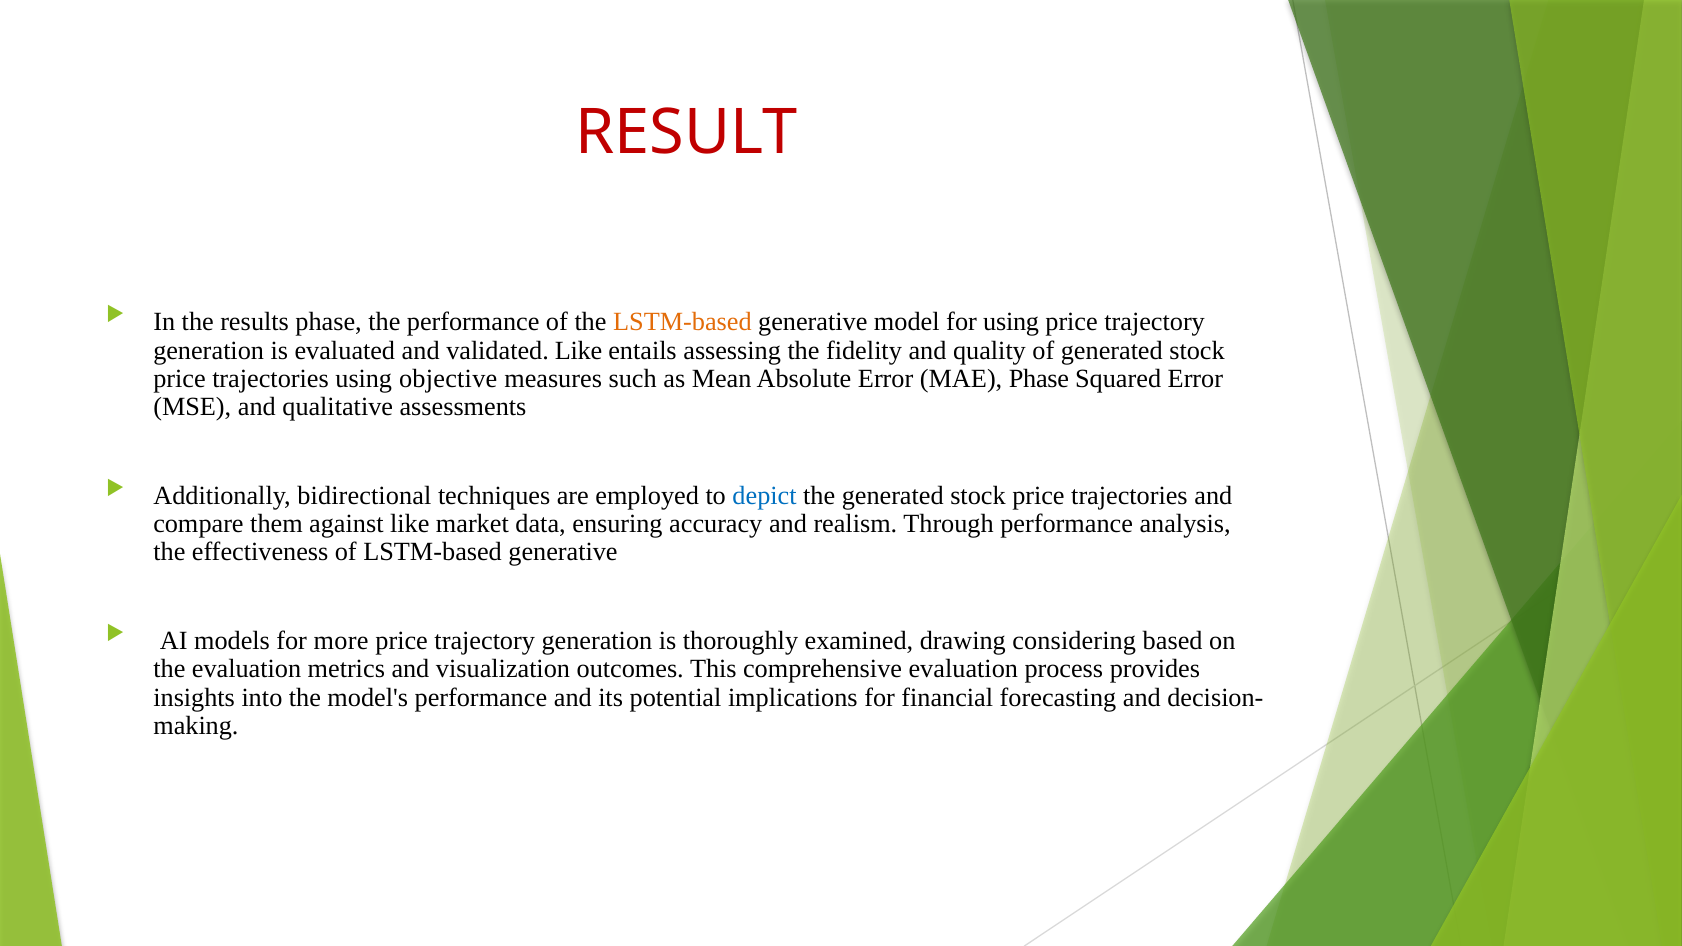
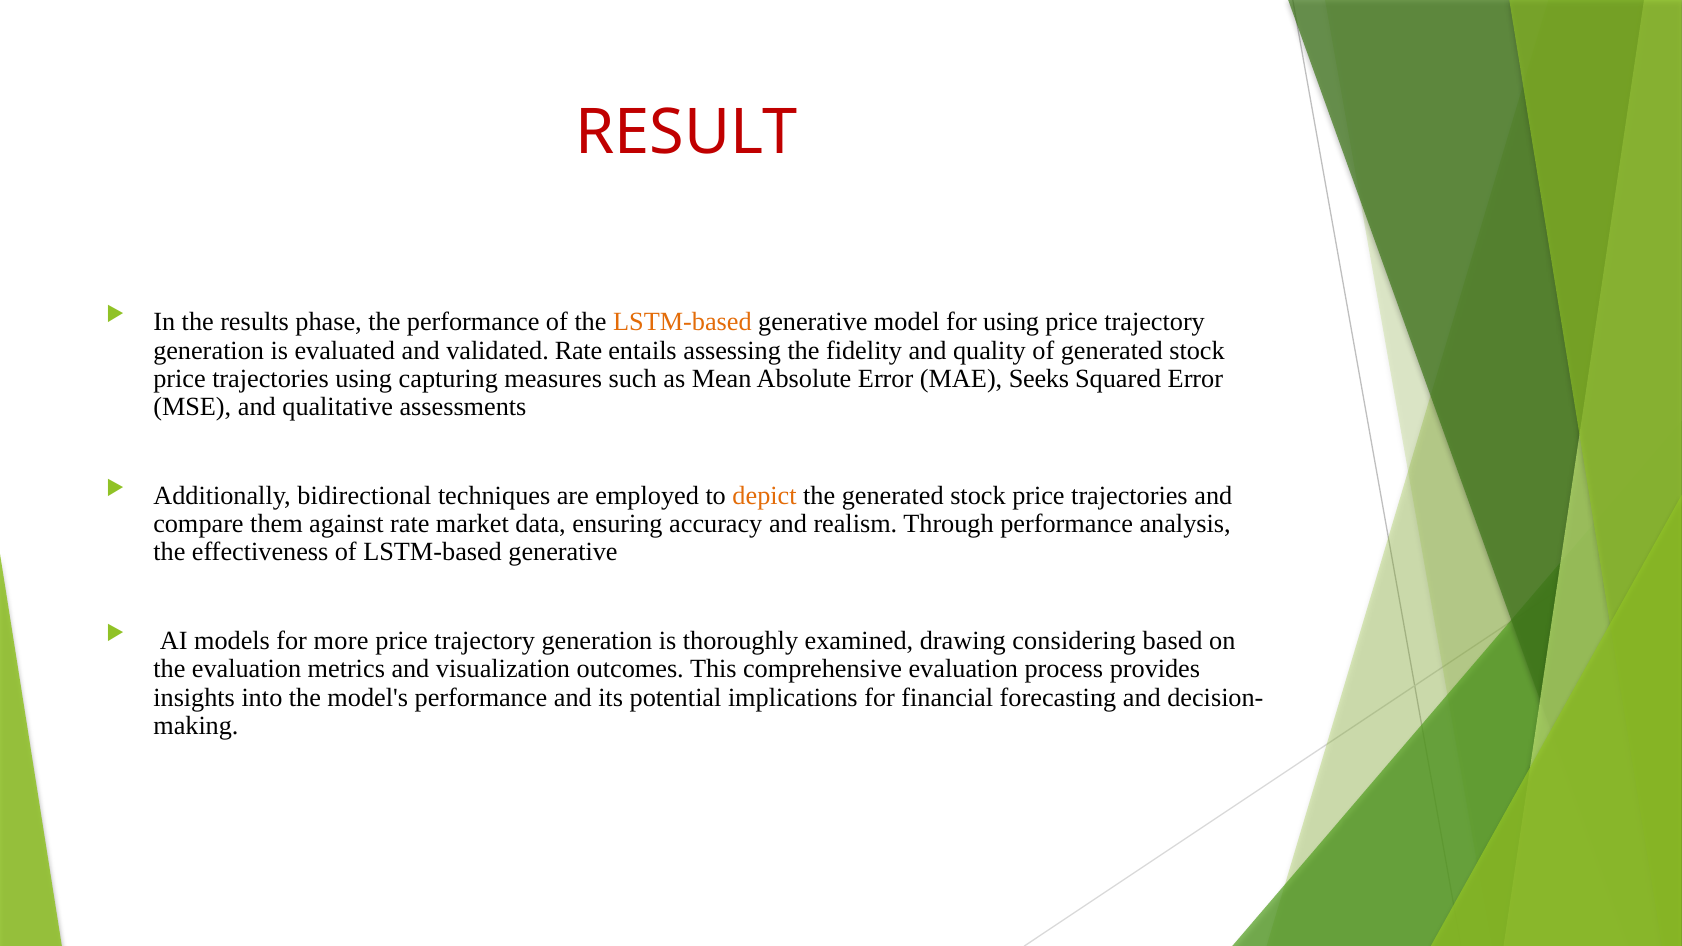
validated Like: Like -> Rate
objective: objective -> capturing
MAE Phase: Phase -> Seeks
depict colour: blue -> orange
against like: like -> rate
